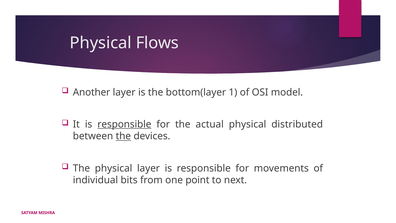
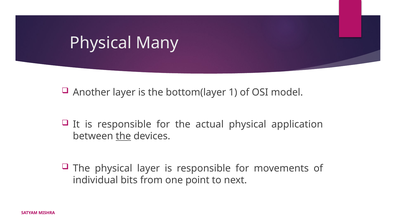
Flows: Flows -> Many
responsible at (124, 124) underline: present -> none
distributed: distributed -> application
